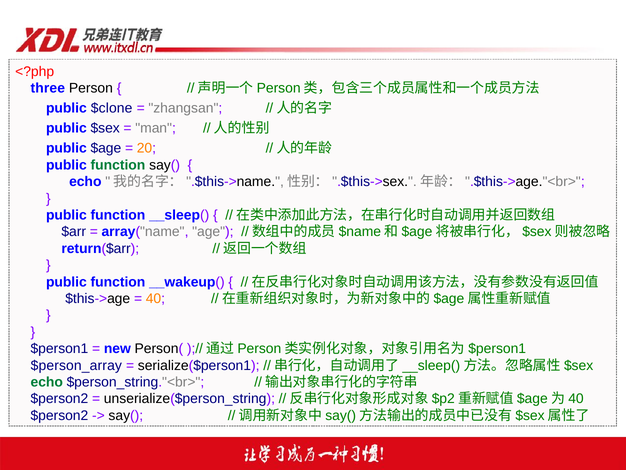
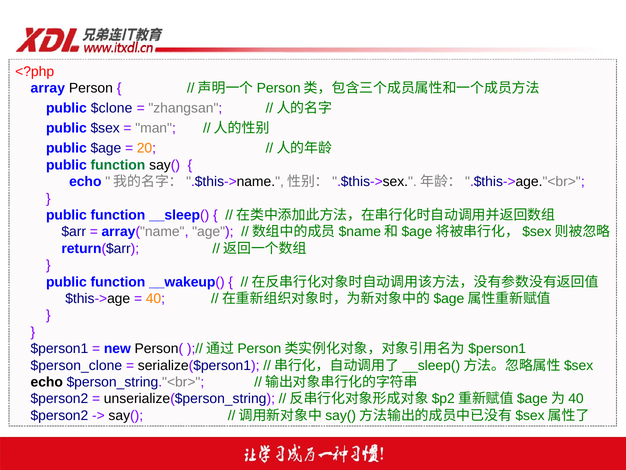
three: three -> array
$person_array: $person_array -> $person_clone
echo at (47, 382) colour: green -> black
